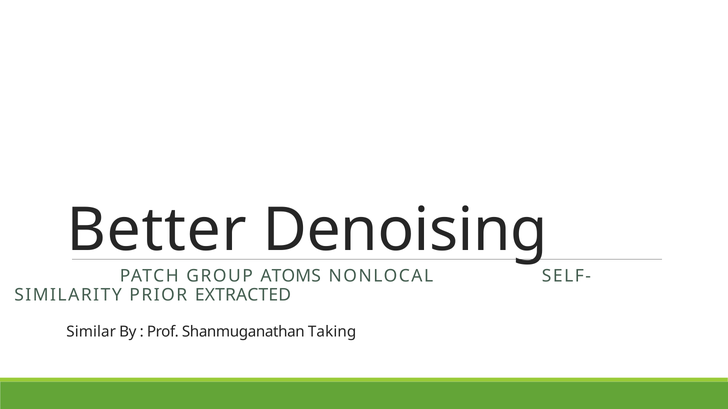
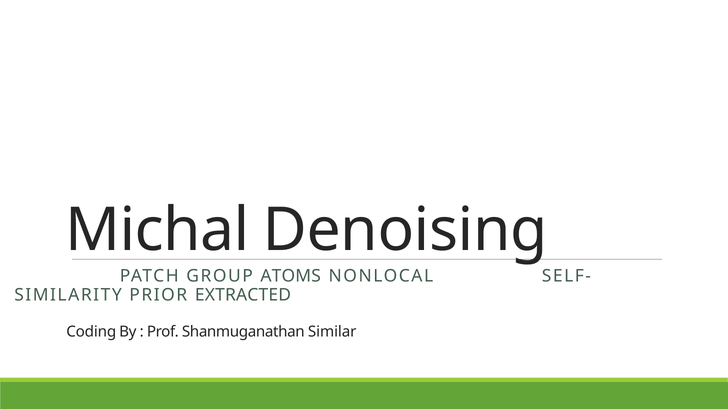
Better: Better -> Michal
Similar: Similar -> Coding
Taking: Taking -> Similar
